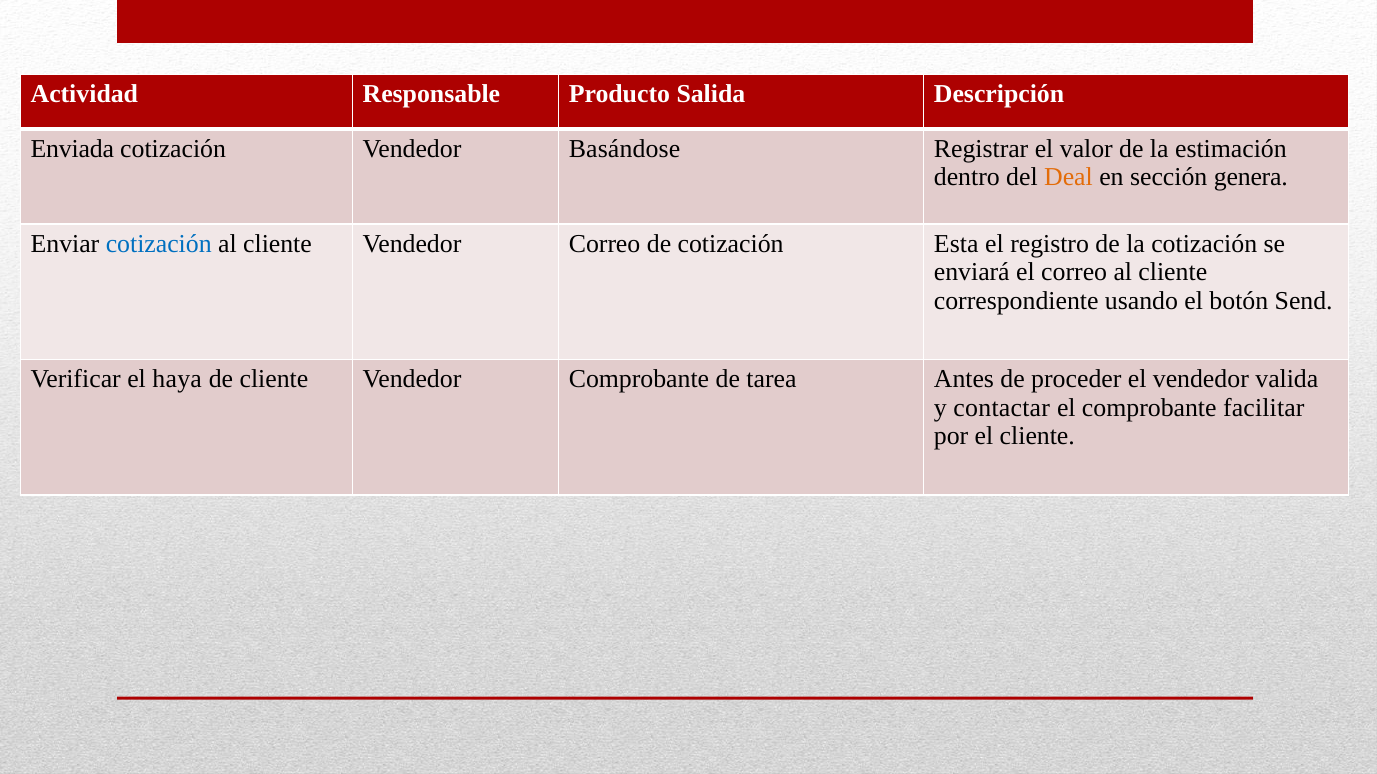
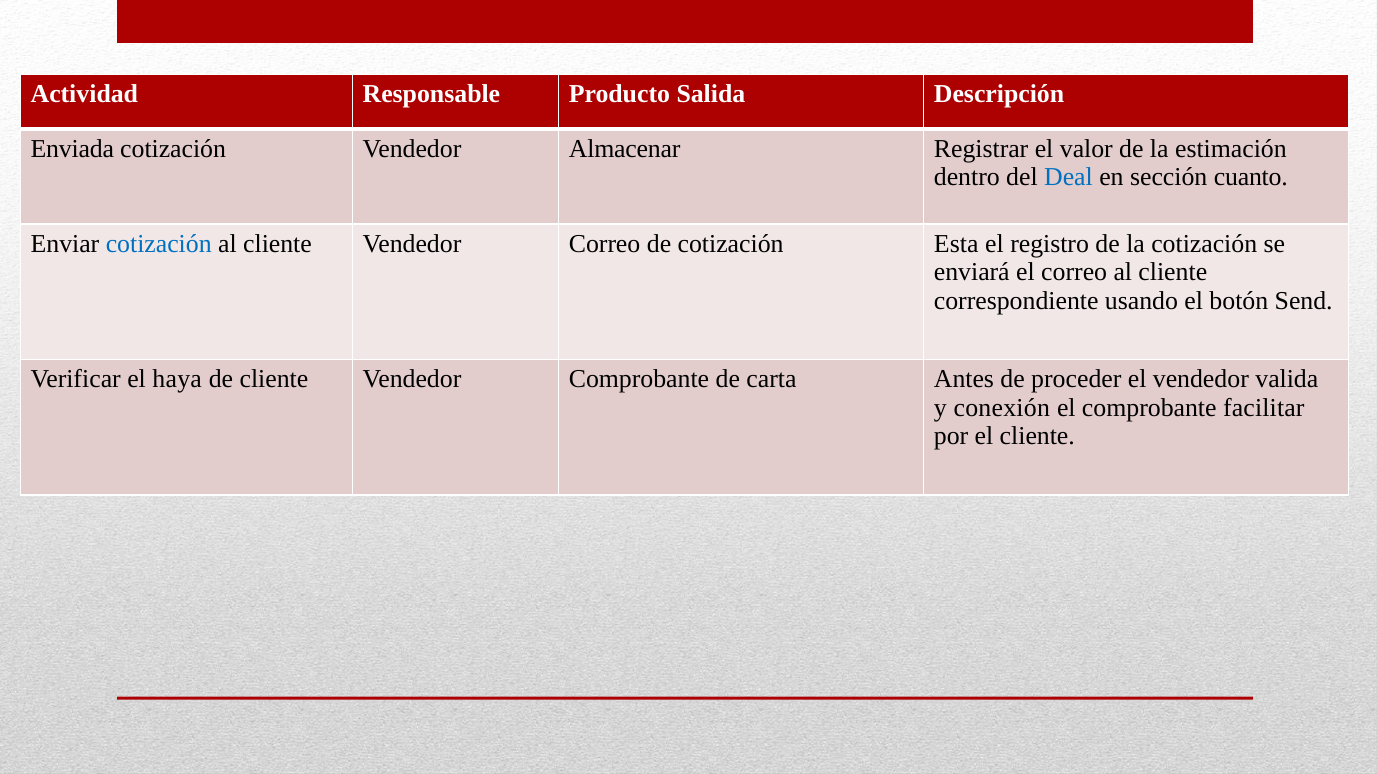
Basándose: Basándose -> Almacenar
Deal colour: orange -> blue
genera: genera -> cuanto
tarea: tarea -> carta
contactar: contactar -> conexión
